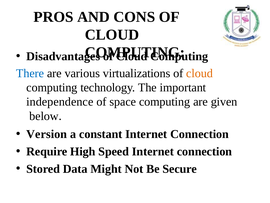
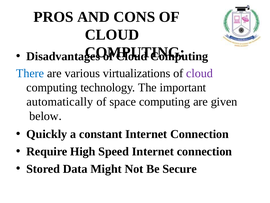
cloud at (200, 73) colour: orange -> purple
independence: independence -> automatically
Version: Version -> Quickly
